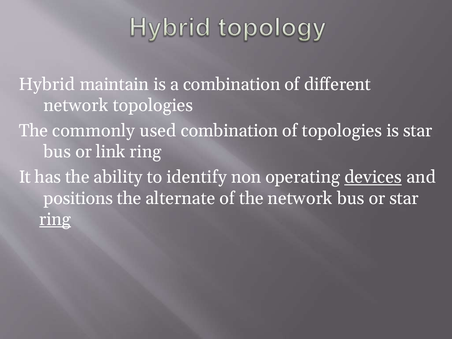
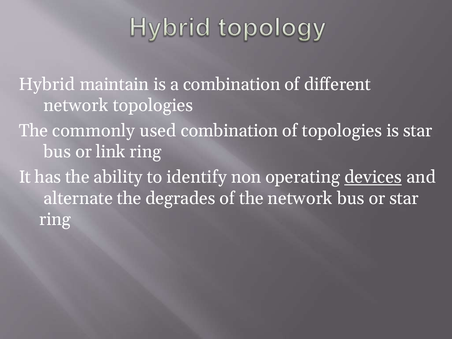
positions: positions -> alternate
alternate: alternate -> degrades
ring at (55, 219) underline: present -> none
